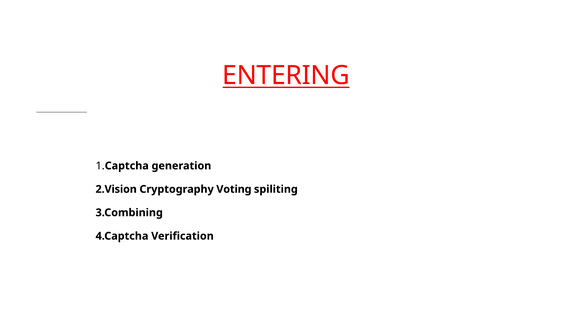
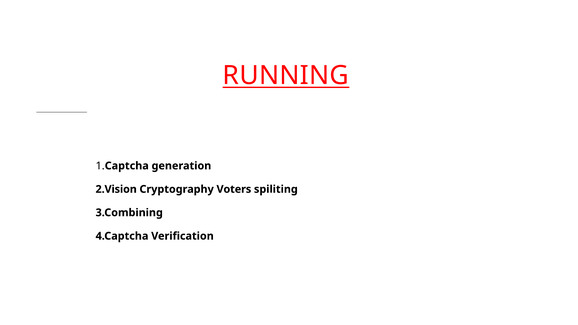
ENTERING: ENTERING -> RUNNING
Voting: Voting -> Voters
